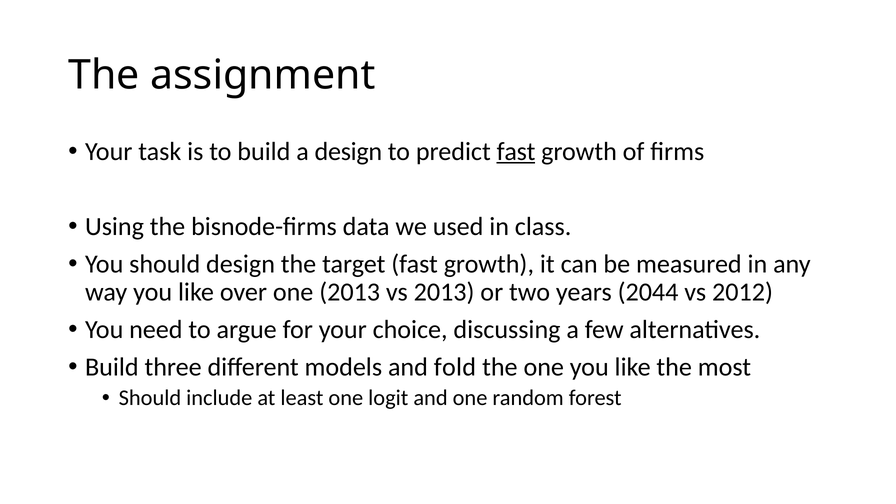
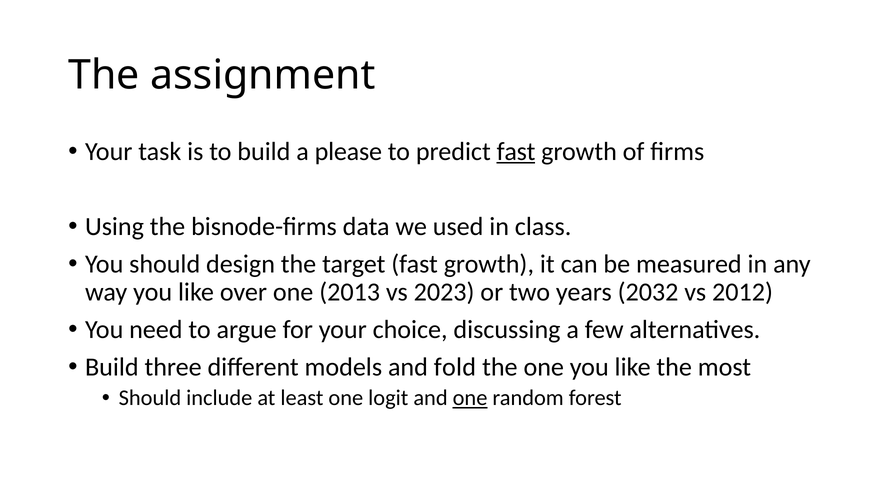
a design: design -> please
vs 2013: 2013 -> 2023
2044: 2044 -> 2032
one at (470, 398) underline: none -> present
